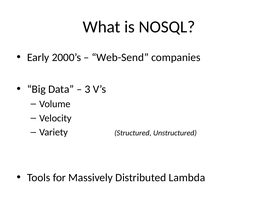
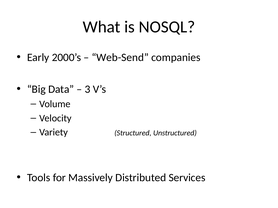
Lambda: Lambda -> Services
